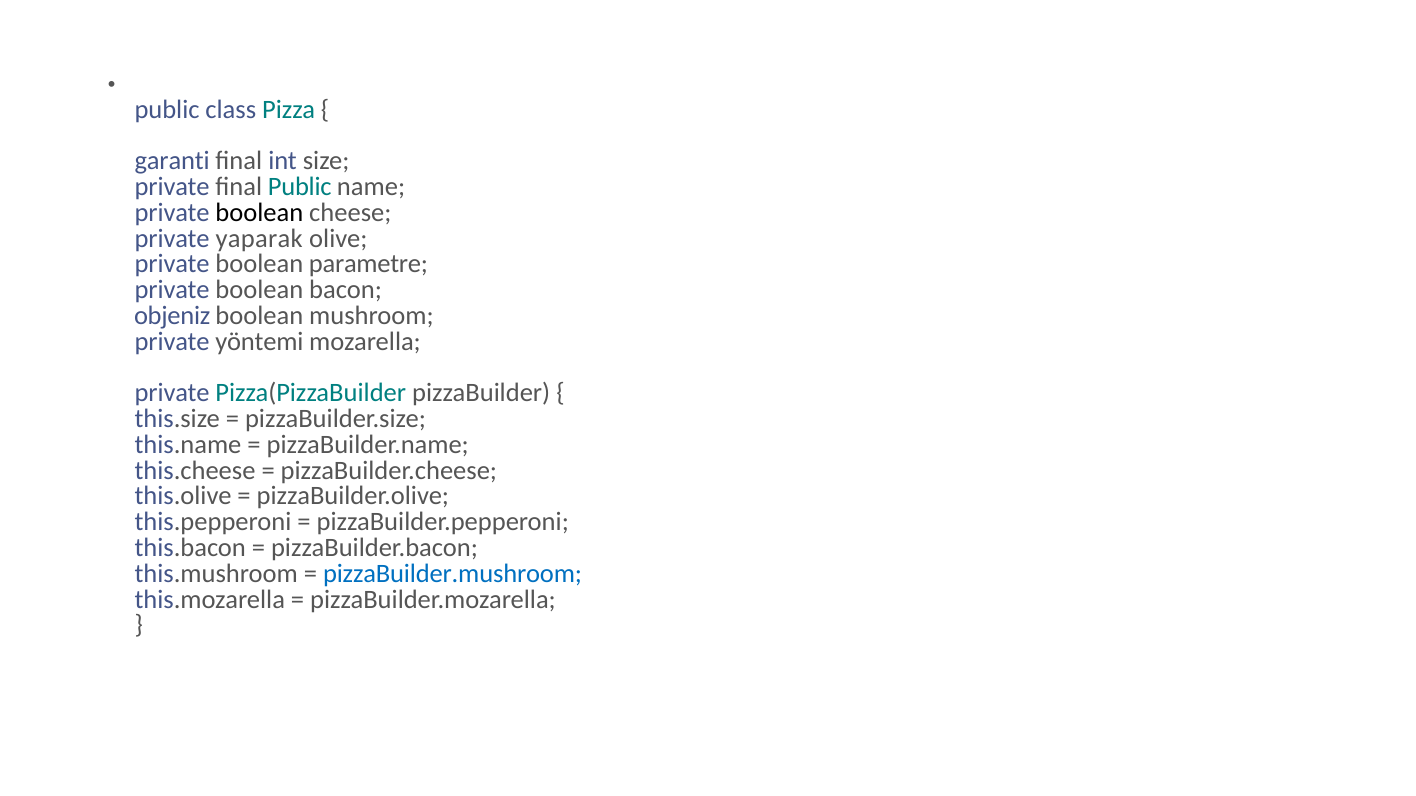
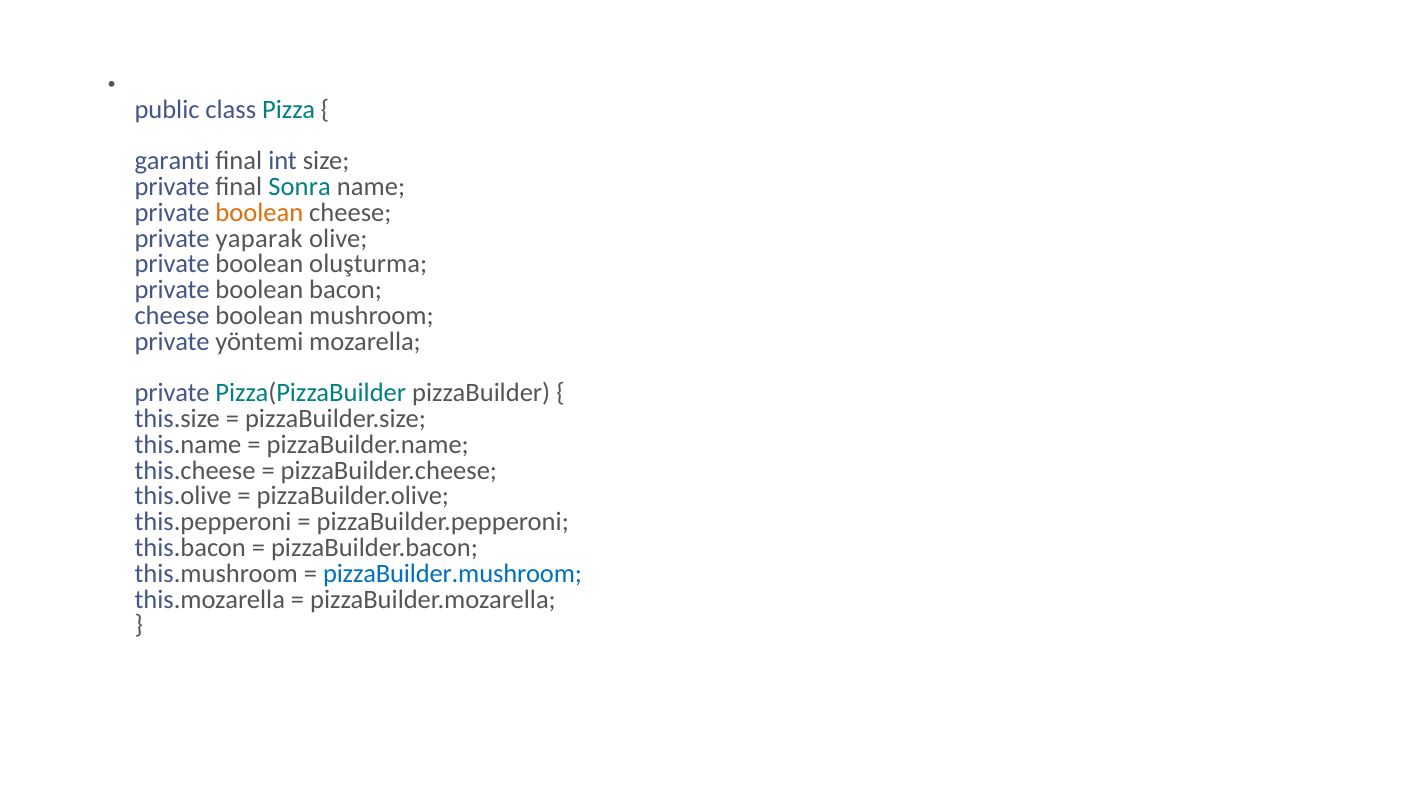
final Public: Public -> Sonra
boolean at (259, 213) colour: black -> orange
parametre: parametre -> oluşturma
objeniz at (172, 316): objeniz -> cheese
